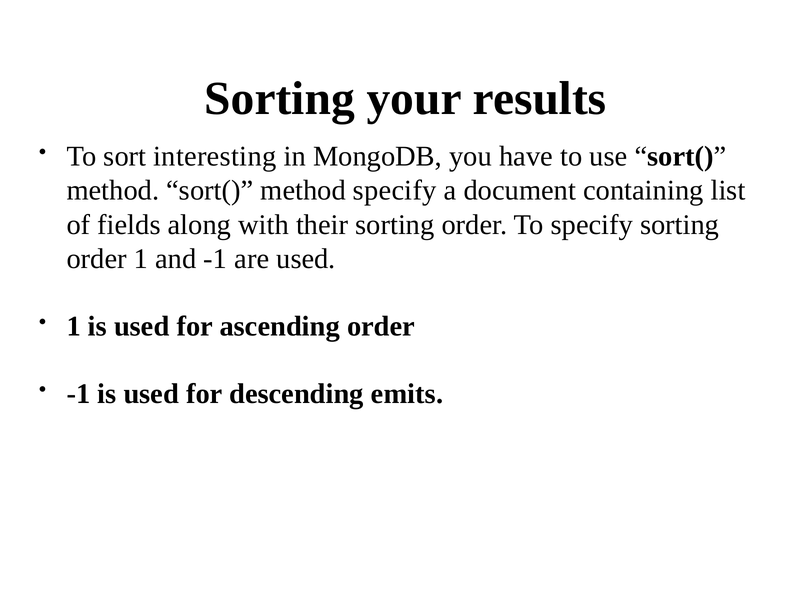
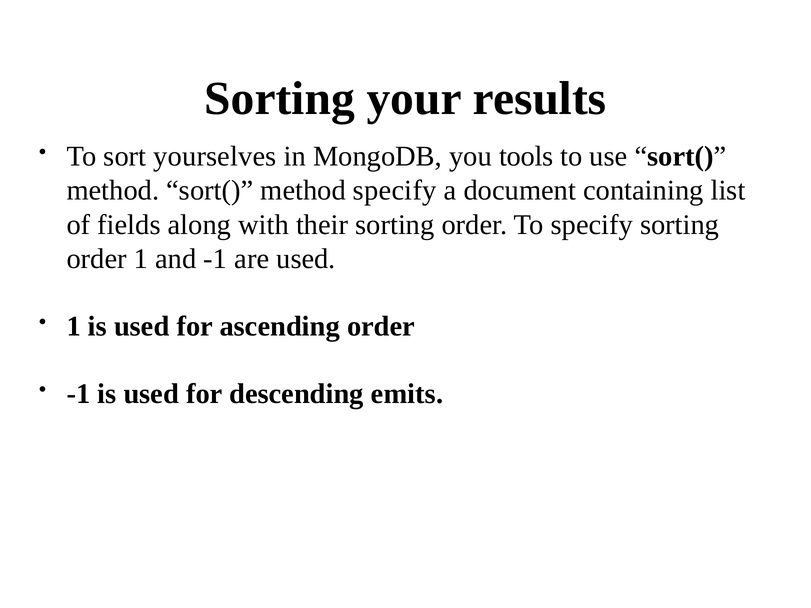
interesting: interesting -> yourselves
have: have -> tools
